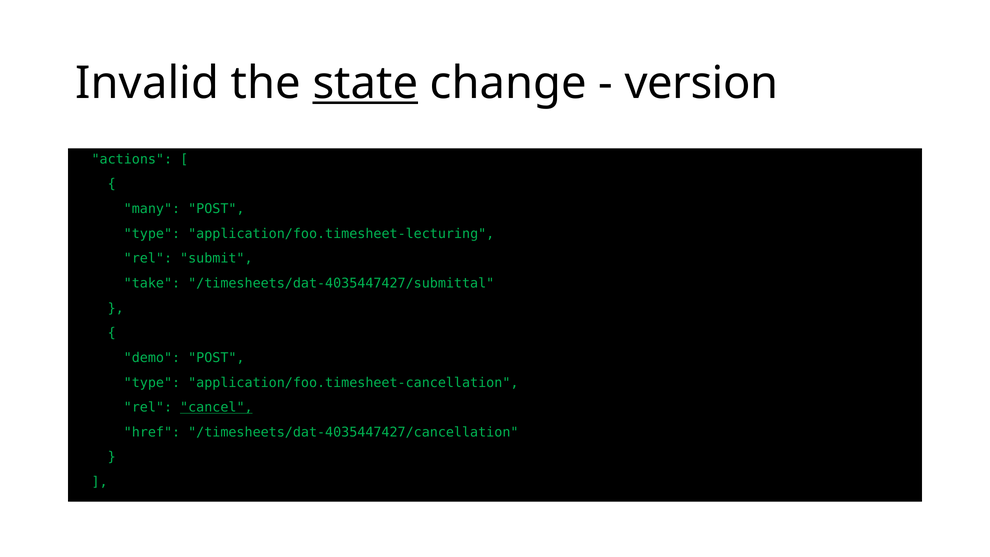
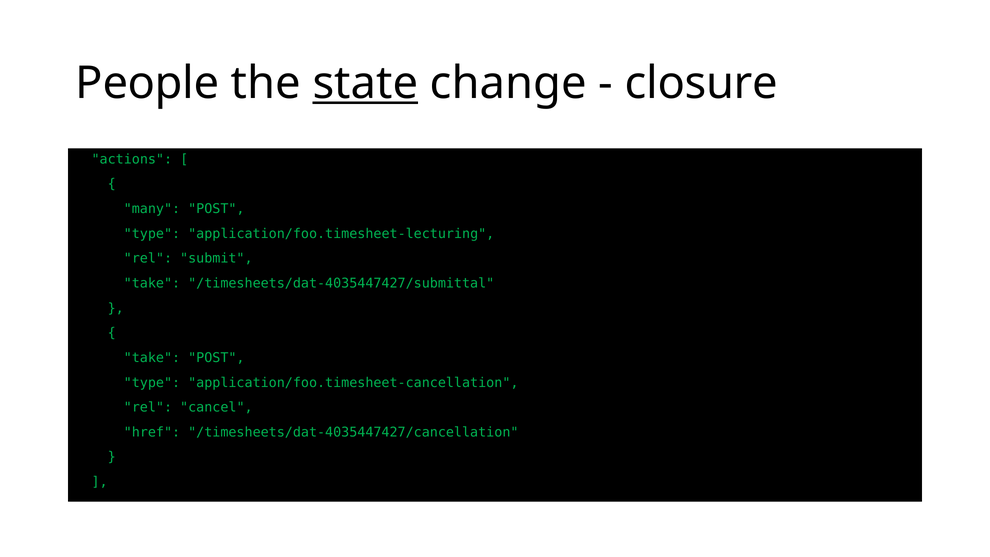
Invalid: Invalid -> People
version: version -> closure
demo at (152, 358): demo -> take
cancel underline: present -> none
